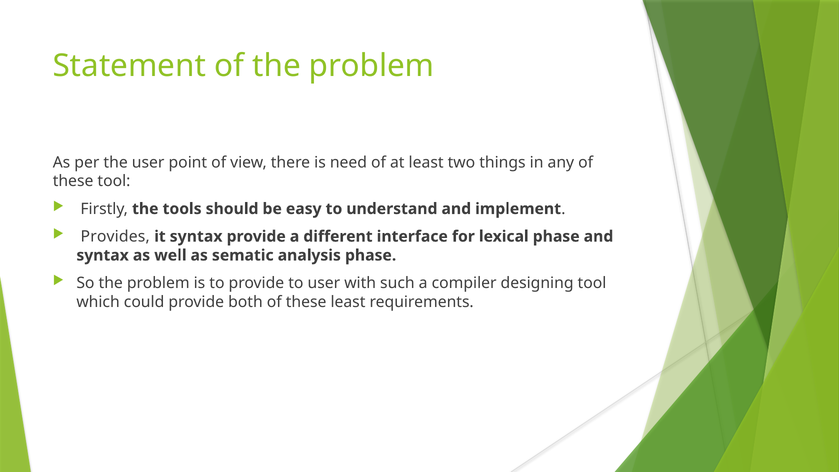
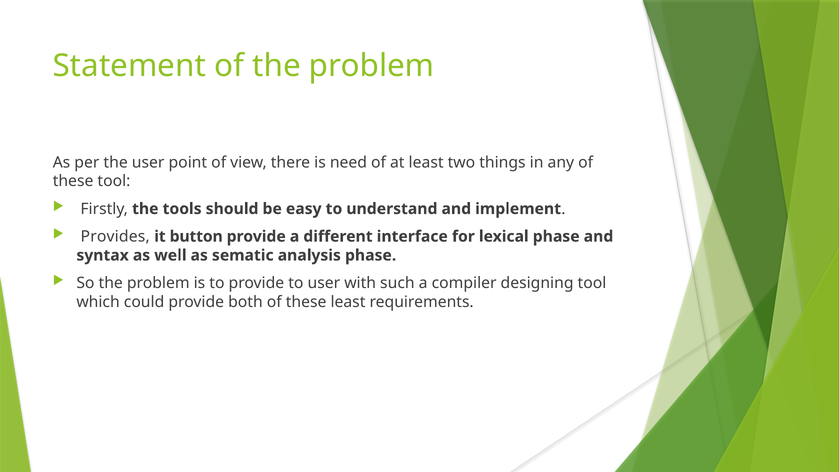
it syntax: syntax -> button
